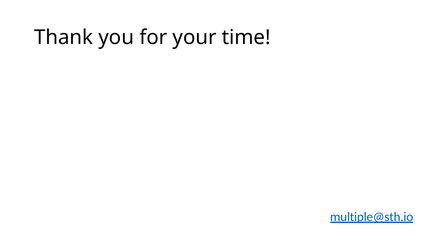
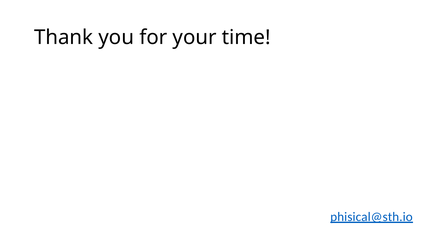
multiple@sth.io: multiple@sth.io -> phisical@sth.io
